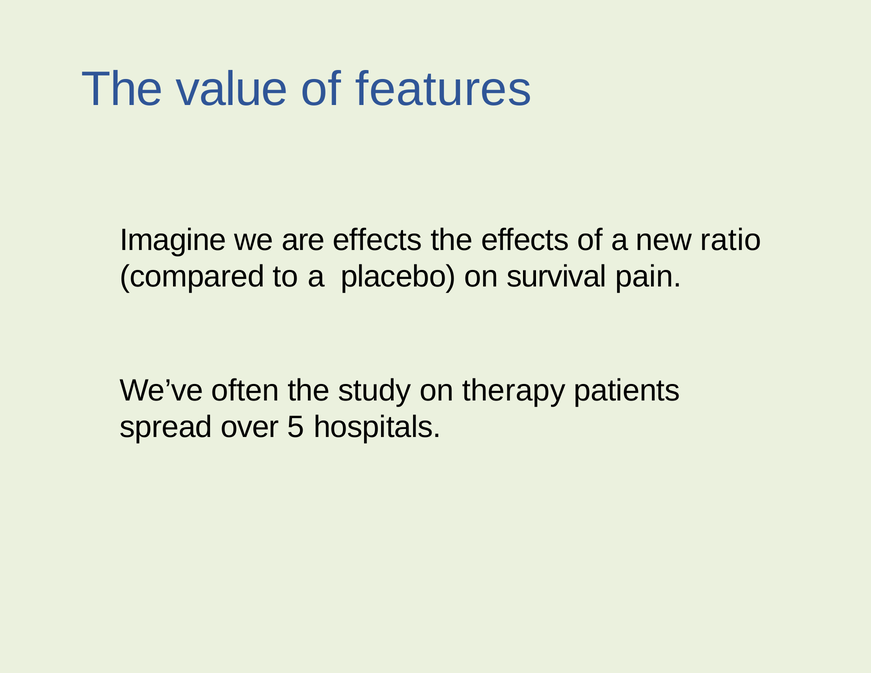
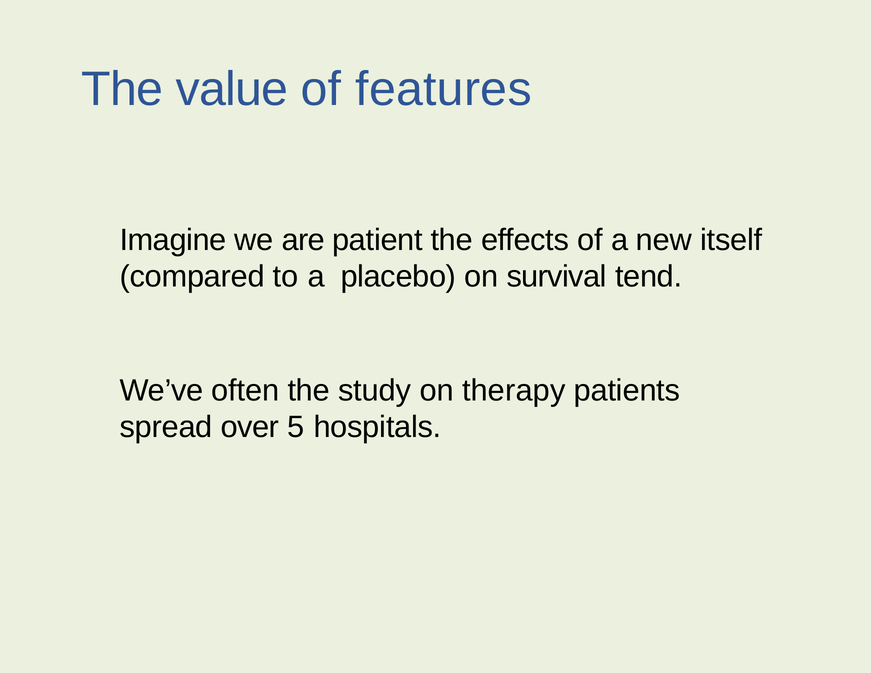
are effects: effects -> patient
ratio: ratio -> itself
pain: pain -> tend
